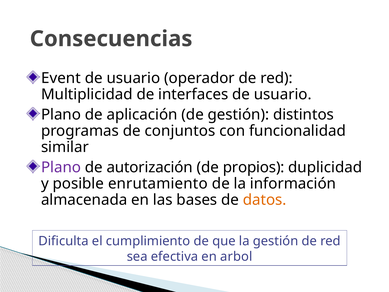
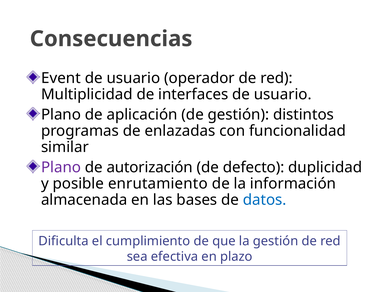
conjuntos: conjuntos -> enlazadas
propios: propios -> defecto
datos colour: orange -> blue
arbol: arbol -> plazo
